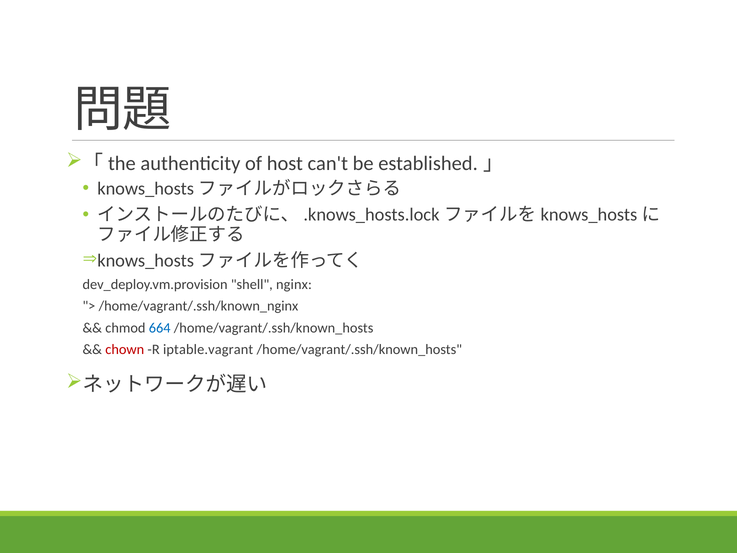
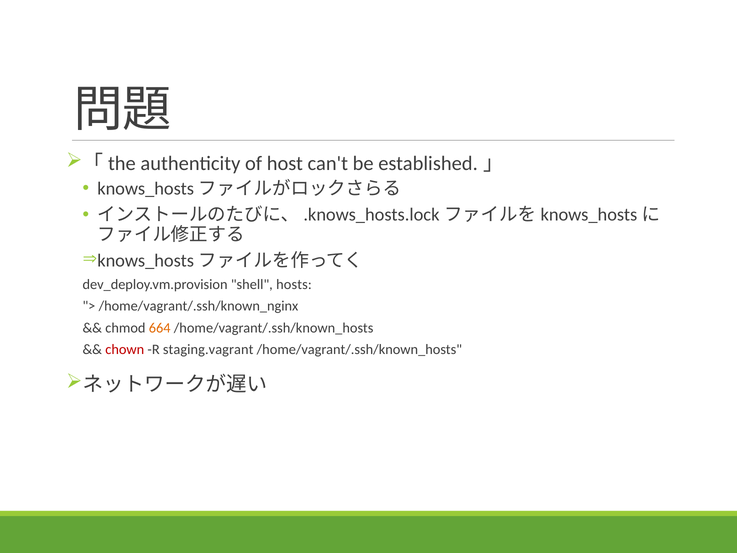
nginx: nginx -> hosts
664 colour: blue -> orange
iptable.vagrant: iptable.vagrant -> staging.vagrant
